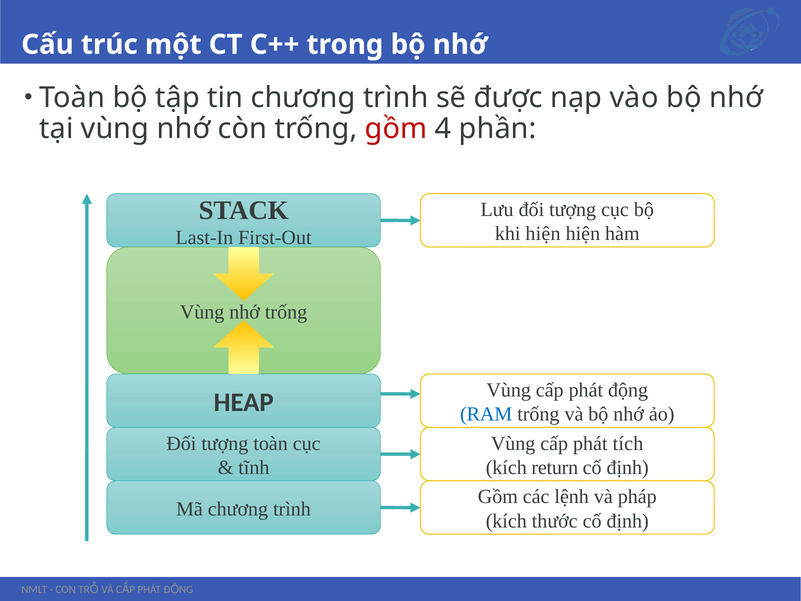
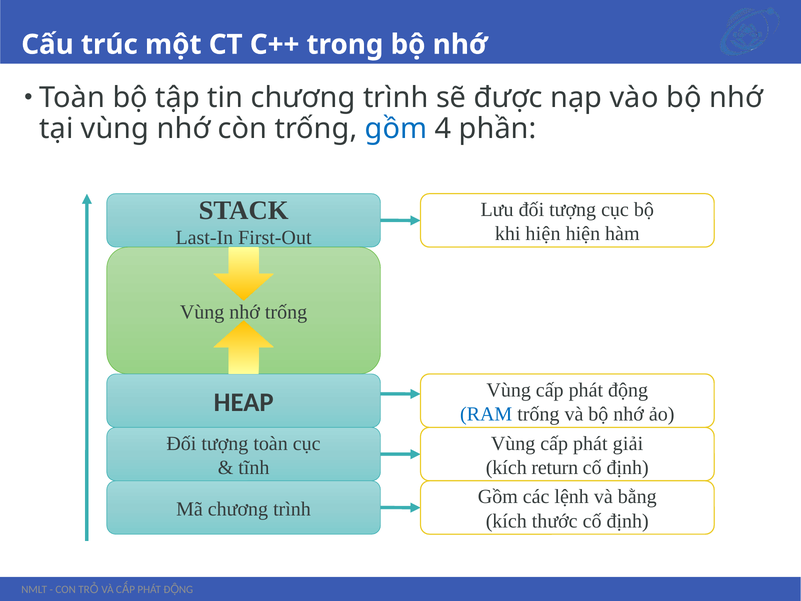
gồm at (396, 129) colour: red -> blue
tích: tích -> giải
pháp: pháp -> bằng
